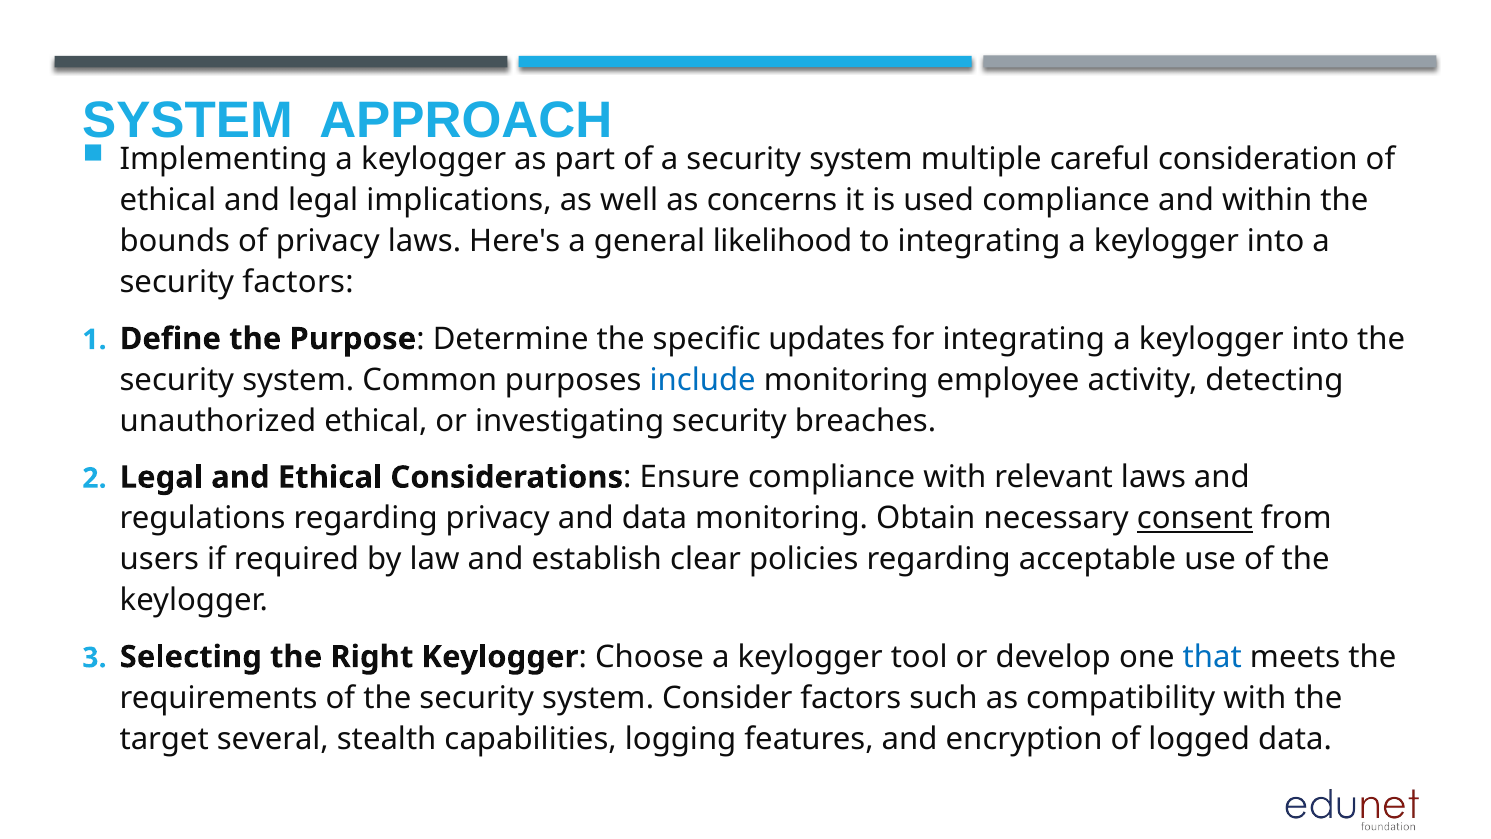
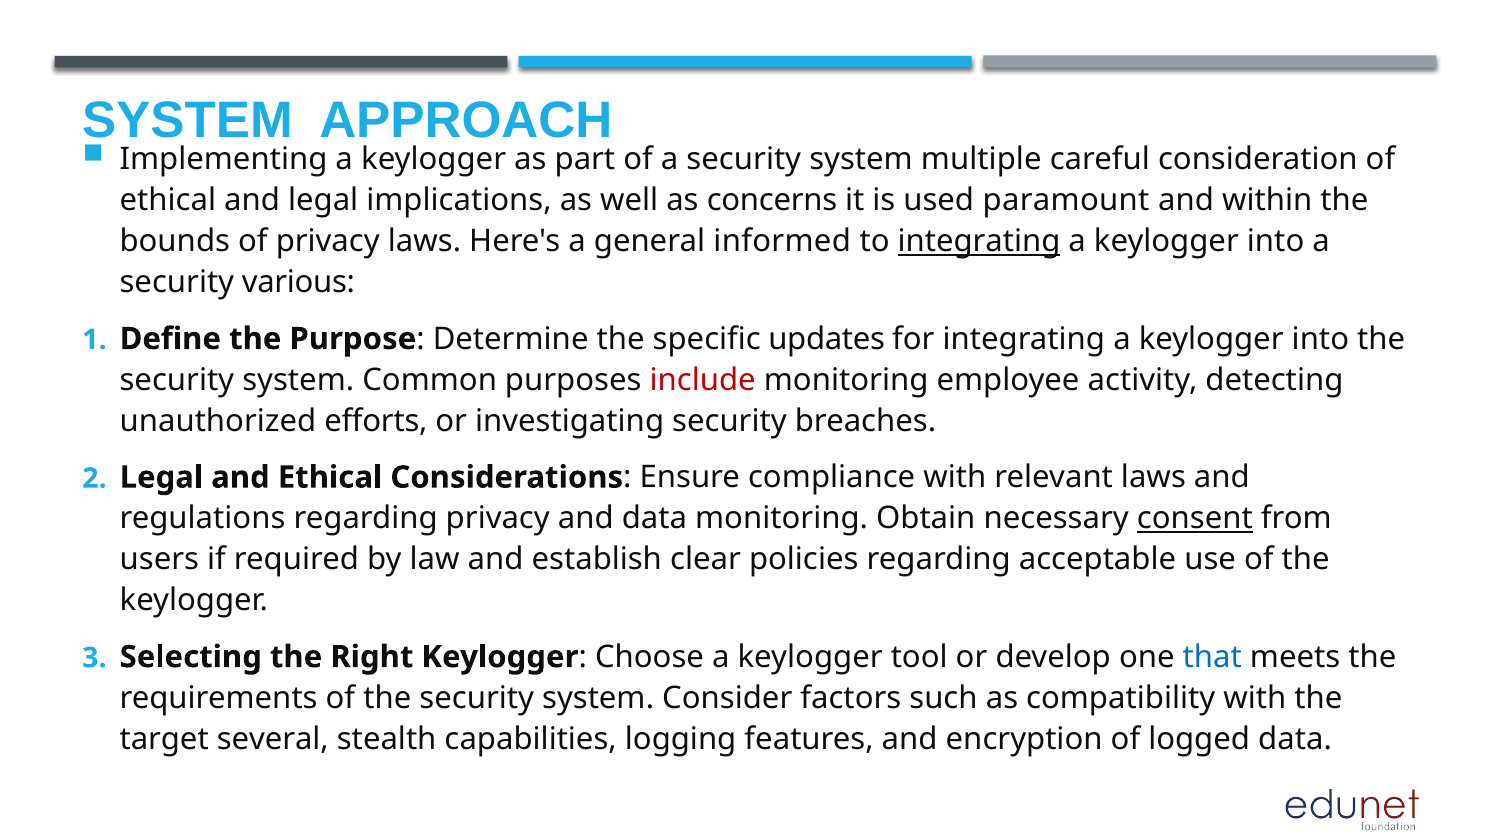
used compliance: compliance -> paramount
likelihood: likelihood -> informed
integrating at (979, 241) underline: none -> present
security factors: factors -> various
include colour: blue -> red
unauthorized ethical: ethical -> efforts
